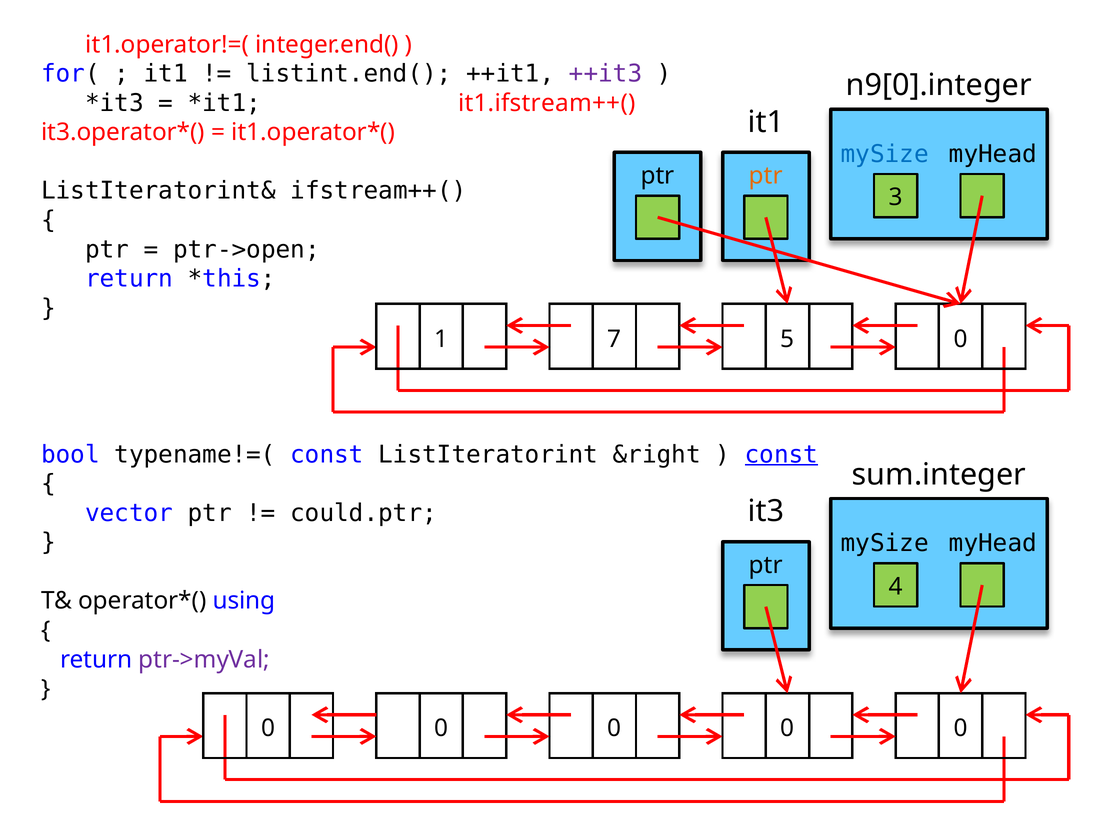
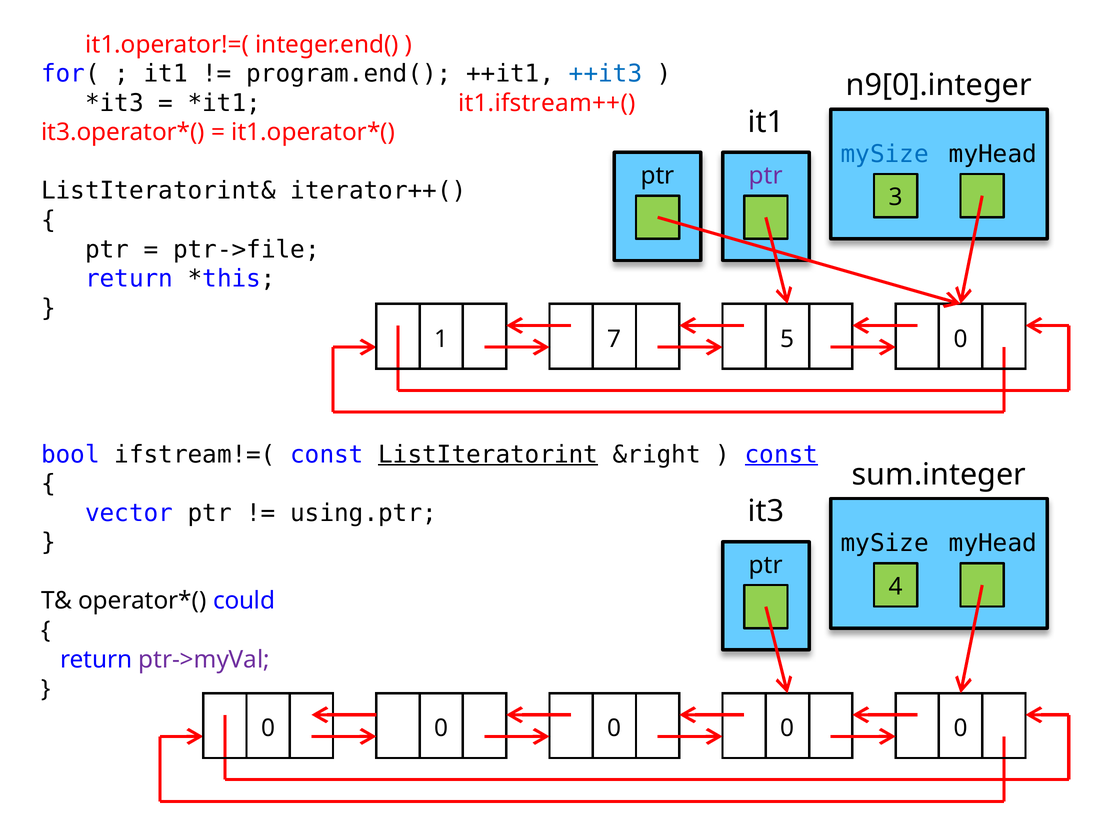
listint.end(: listint.end( -> program.end(
++it3 colour: purple -> blue
ptr at (766, 176) colour: orange -> purple
ifstream++(: ifstream++( -> iterator++(
ptr->open: ptr->open -> ptr->file
typename!=(: typename!=( -> ifstream!=(
ListIteratorint underline: none -> present
could.ptr: could.ptr -> using.ptr
using: using -> could
